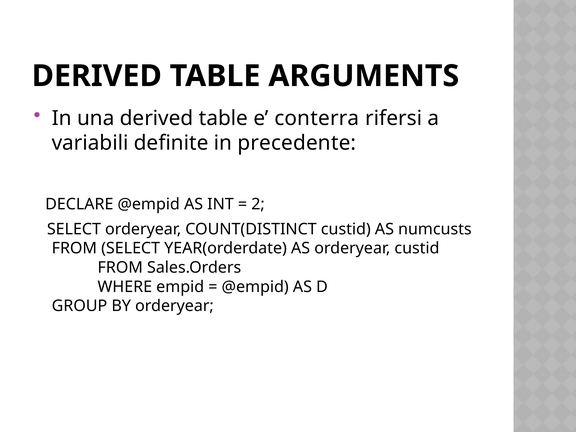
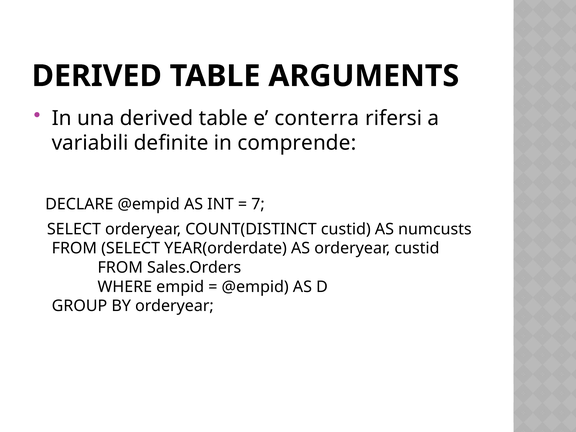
precedente: precedente -> comprende
2: 2 -> 7
